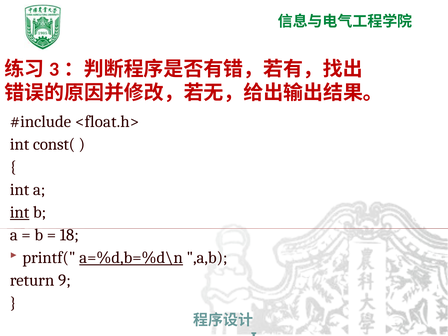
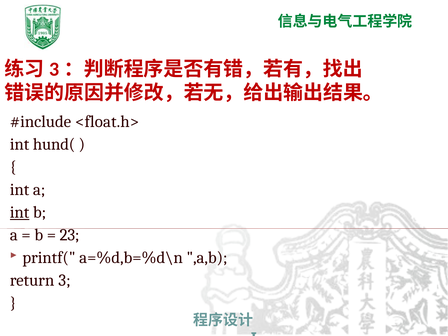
const(: const( -> hund(
18: 18 -> 23
a=%d,b=%d\n underline: present -> none
9: 9 -> 3
